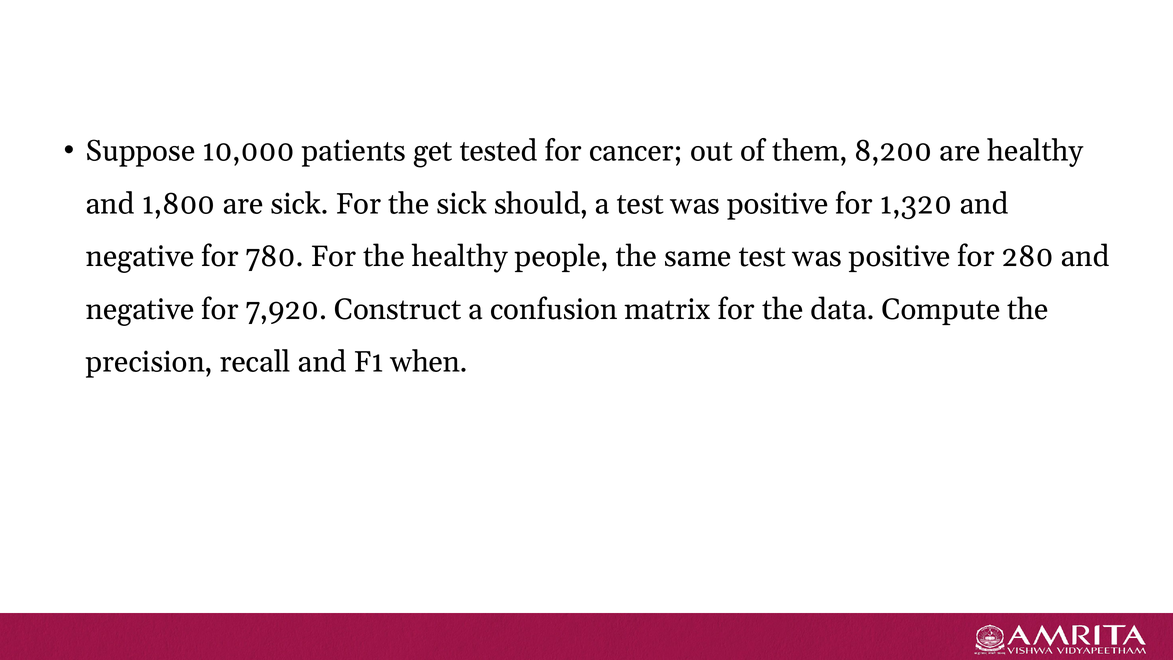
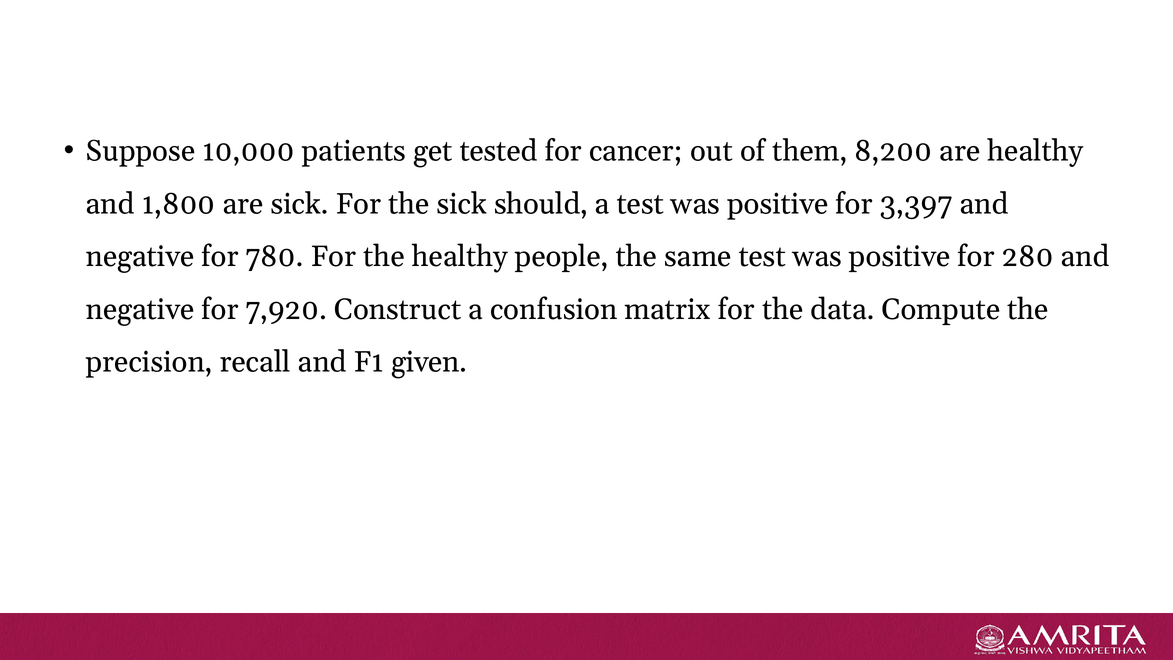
1,320: 1,320 -> 3,397
when: when -> given
